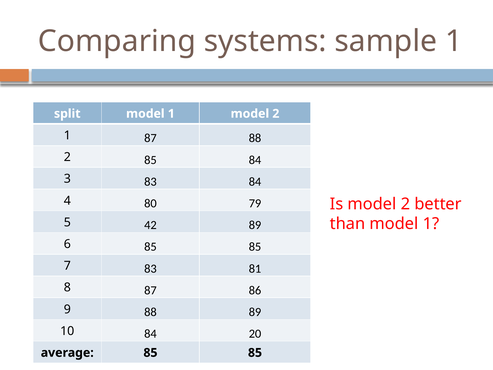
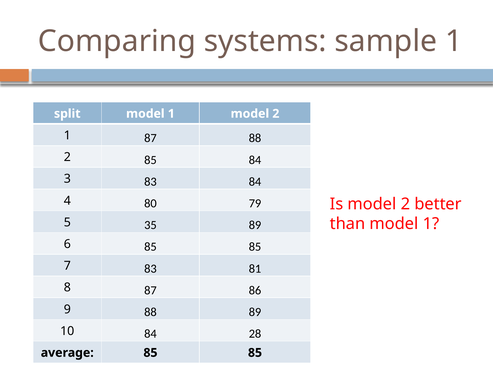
42: 42 -> 35
20: 20 -> 28
